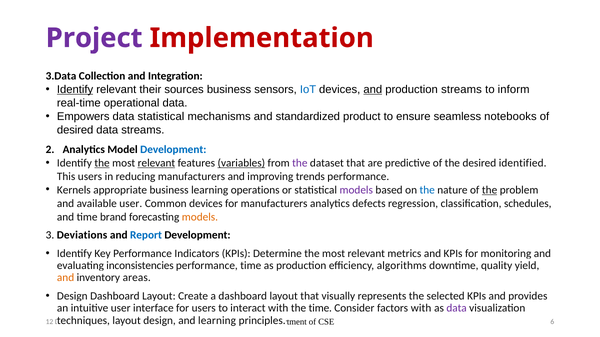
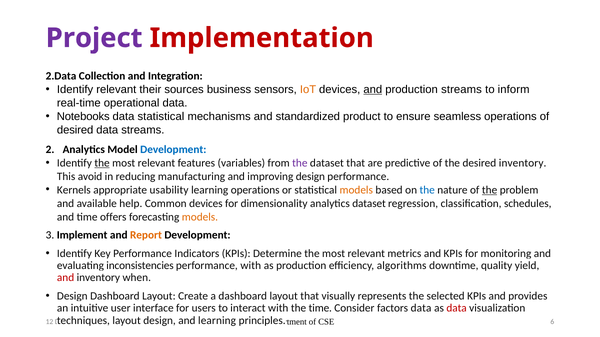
3.Data: 3.Data -> 2.Data
Identify at (75, 90) underline: present -> none
IoT colour: blue -> orange
Empowers: Empowers -> Notebooks
seamless notebooks: notebooks -> operations
relevant at (156, 163) underline: present -> none
variables underline: present -> none
desired identified: identified -> inventory
This users: users -> avoid
reducing manufacturers: manufacturers -> manufacturing
improving trends: trends -> design
appropriate business: business -> usability
models at (356, 190) colour: purple -> orange
available user: user -> help
for manufacturers: manufacturers -> dimensionality
analytics defects: defects -> dataset
brand: brand -> offers
Deviations: Deviations -> Implement
Report colour: blue -> orange
performance time: time -> with
and at (66, 278) colour: orange -> red
areas: areas -> when
factors with: with -> data
data at (457, 309) colour: purple -> red
